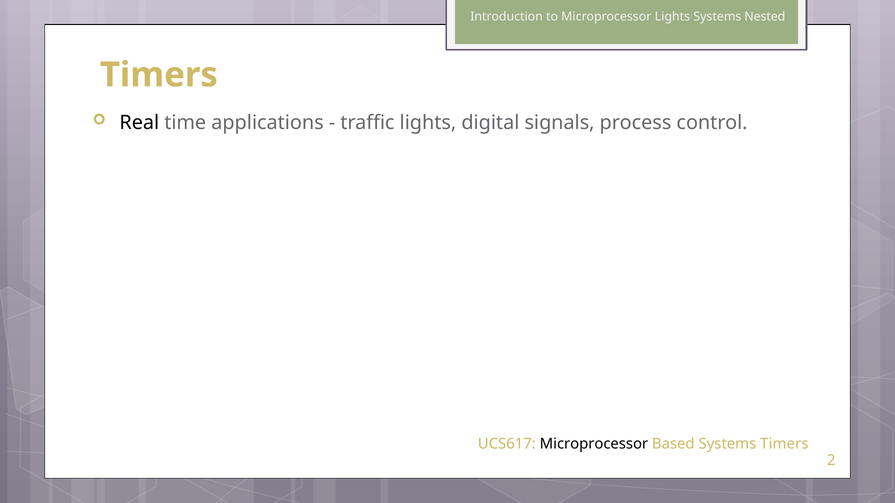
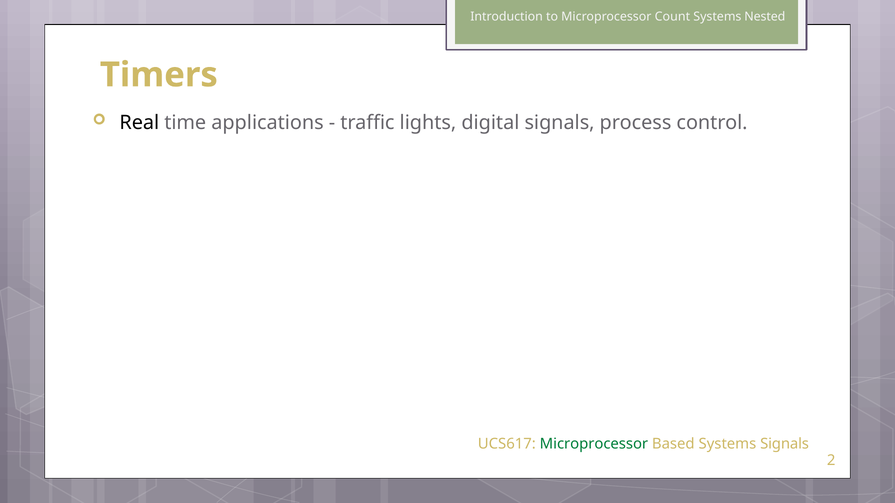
Microprocessor Lights: Lights -> Count
Microprocessor at (594, 444) colour: black -> green
Systems Timers: Timers -> Signals
